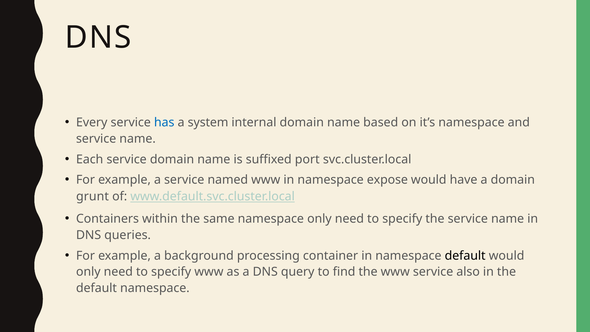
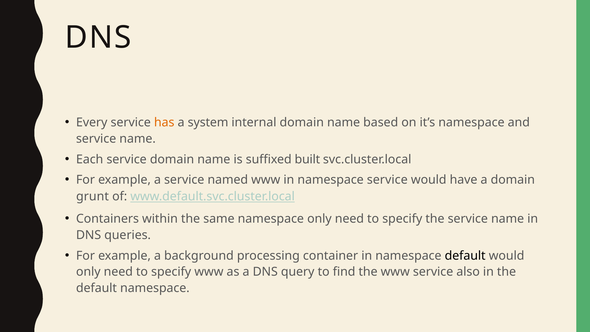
has colour: blue -> orange
port: port -> built
namespace expose: expose -> service
